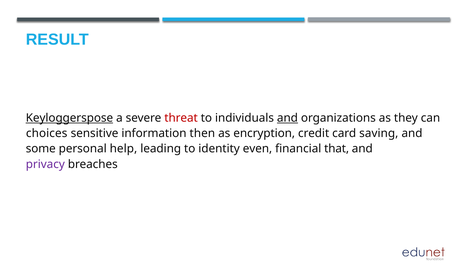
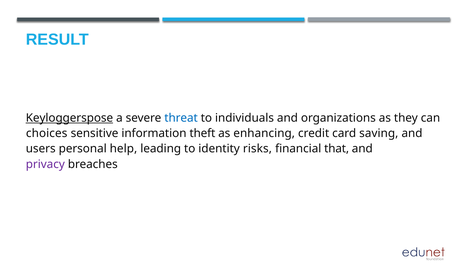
threat colour: red -> blue
and at (287, 118) underline: present -> none
then: then -> theft
encryption: encryption -> enhancing
some: some -> users
even: even -> risks
